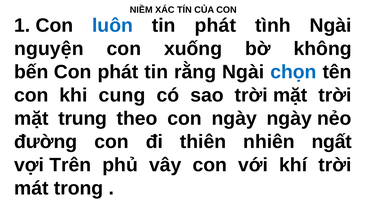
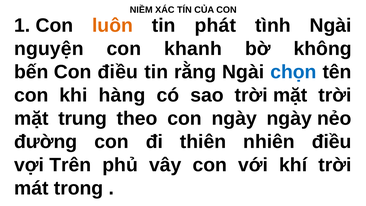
luôn colour: blue -> orange
xuống: xuống -> khanh
Con phát: phát -> điều
cung: cung -> hàng
nhiên ngất: ngất -> điều
